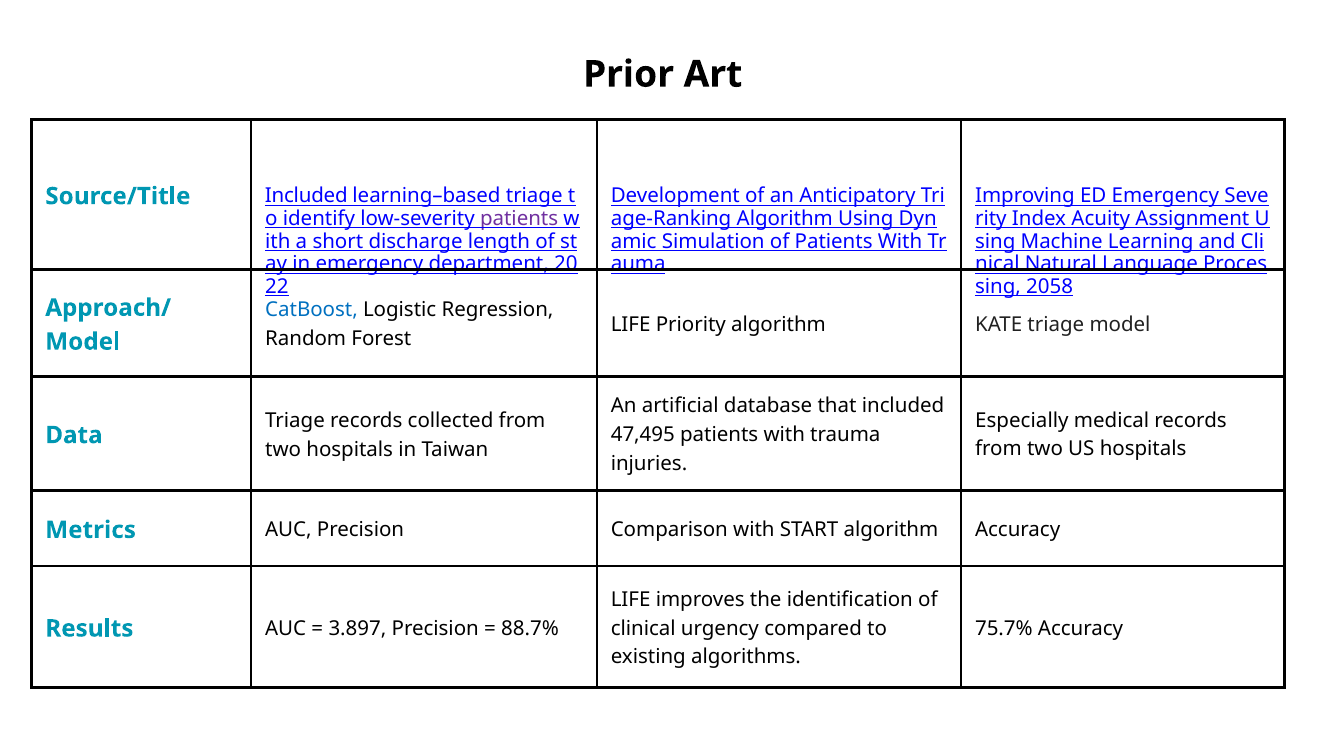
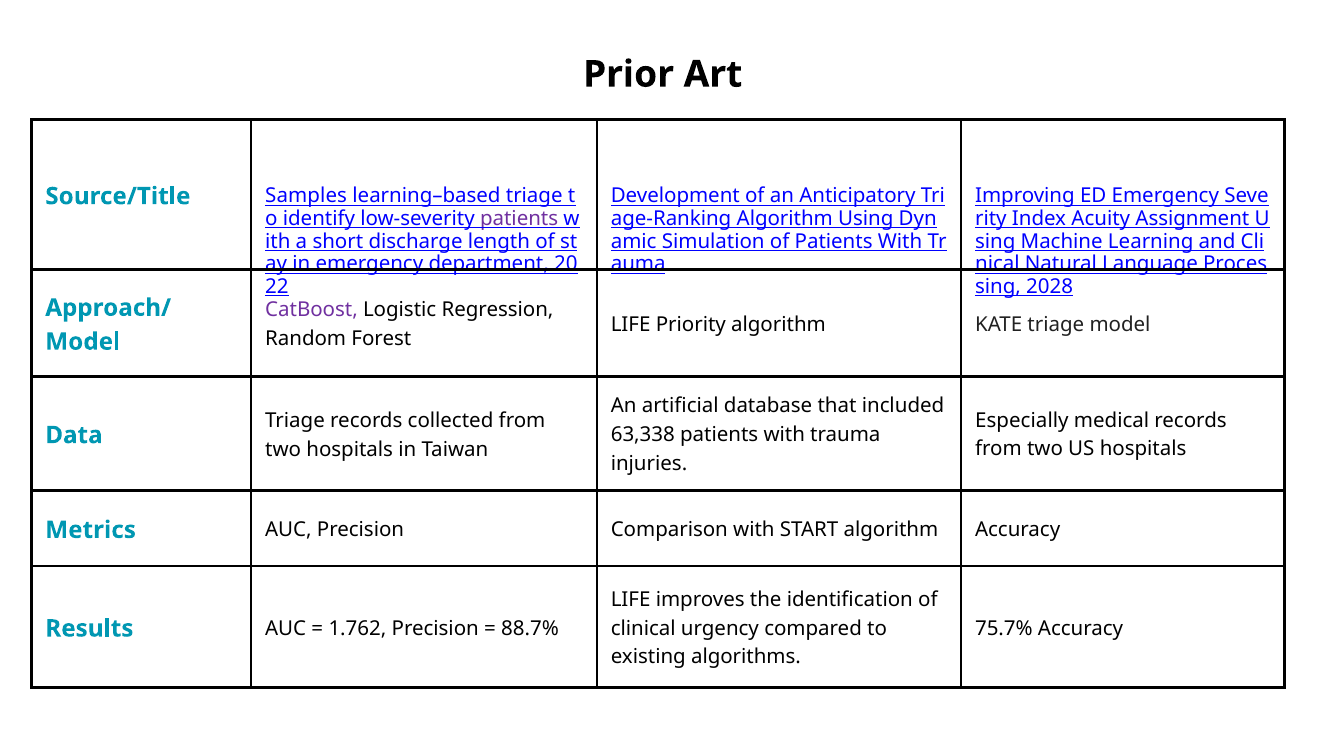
Source/Title Included: Included -> Samples
2058: 2058 -> 2028
CatBoost colour: blue -> purple
47,495: 47,495 -> 63,338
3.897: 3.897 -> 1.762
